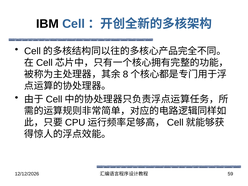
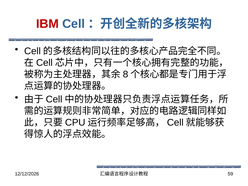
IBM colour: black -> red
